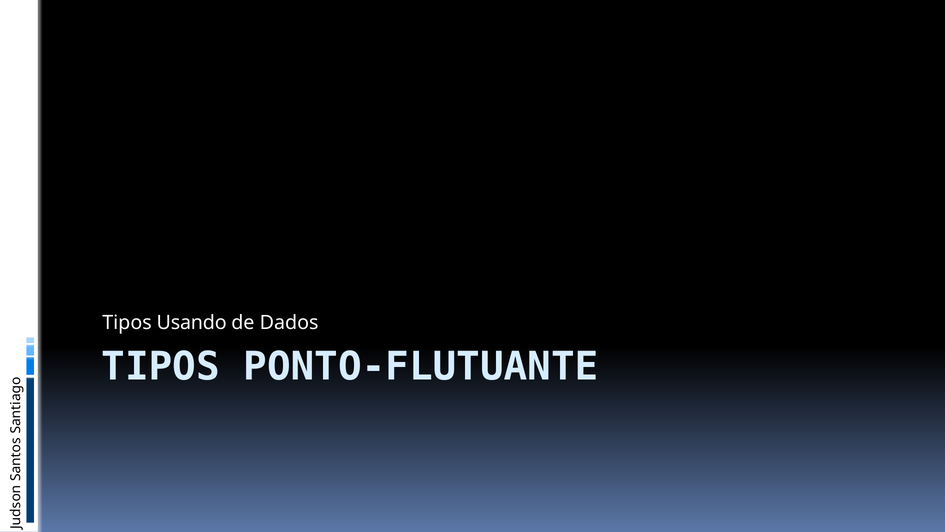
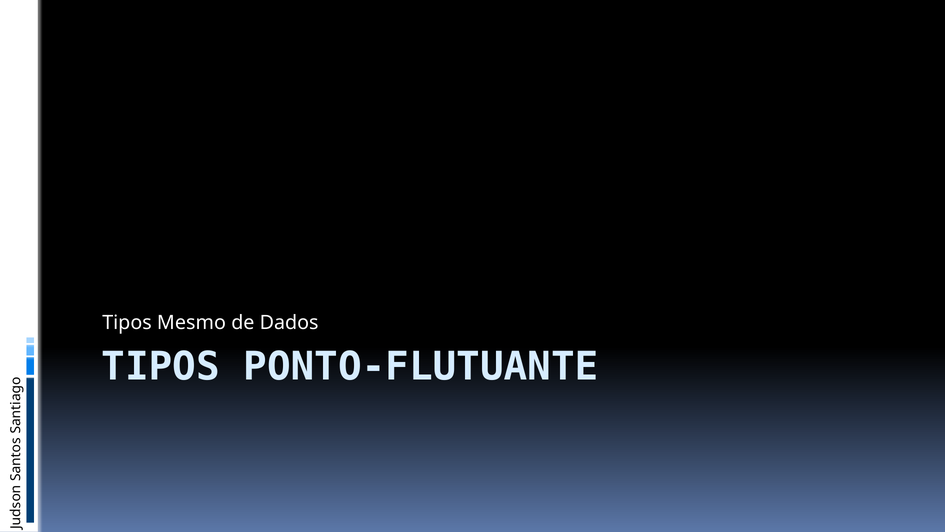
Usando: Usando -> Mesmo
